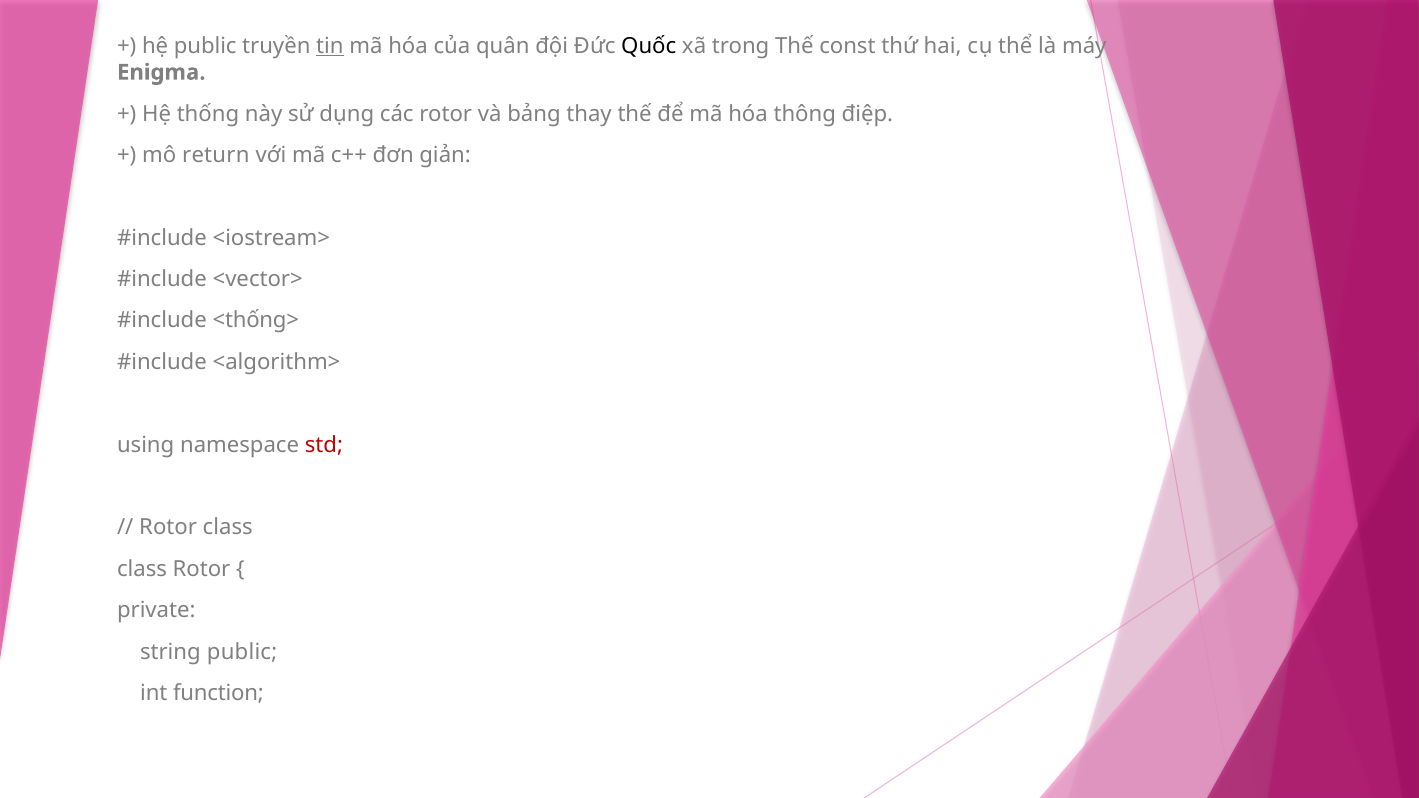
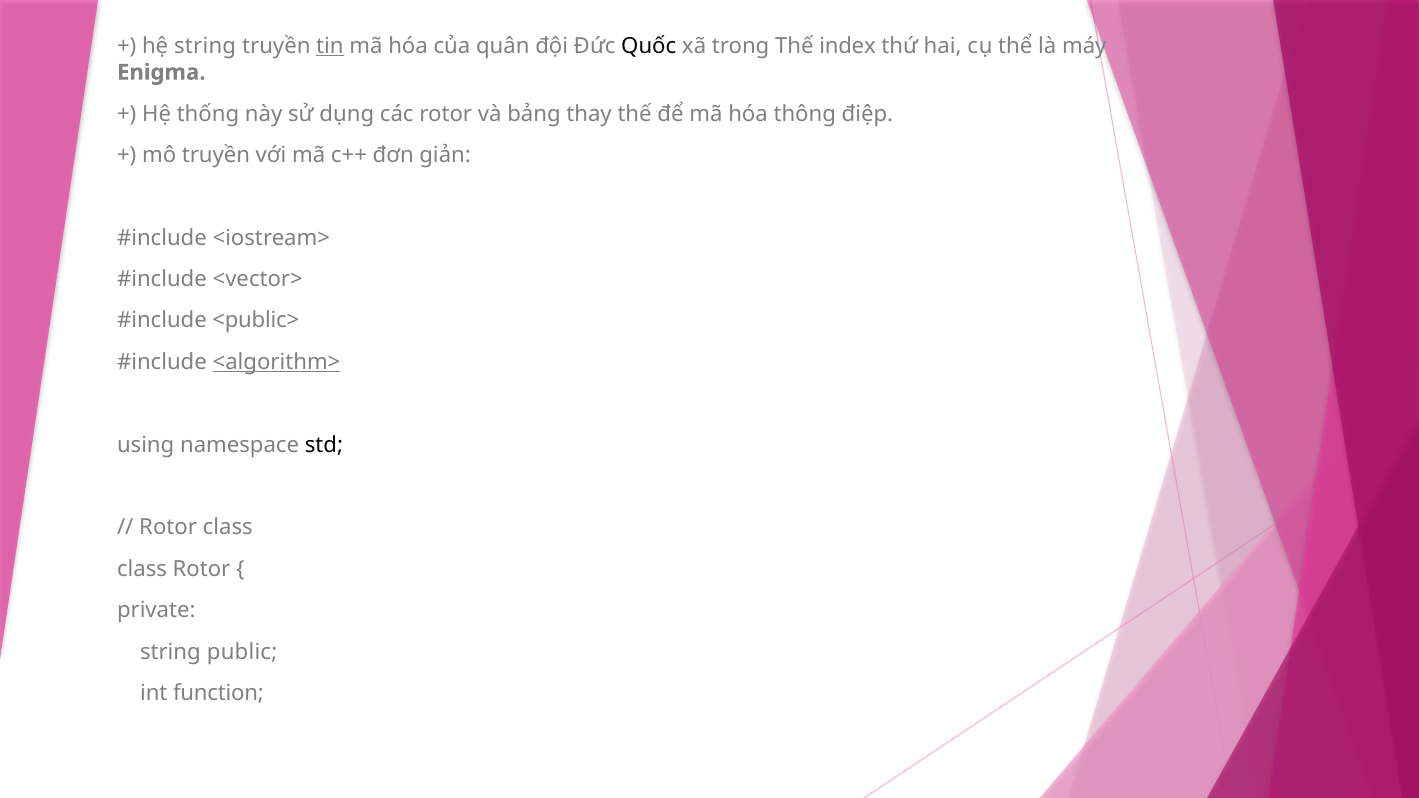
hệ public: public -> string
const: const -> index
mô return: return -> truyền
<thống>: <thống> -> <public>
<algorithm> underline: none -> present
std colour: red -> black
